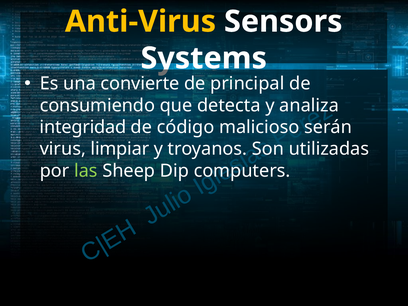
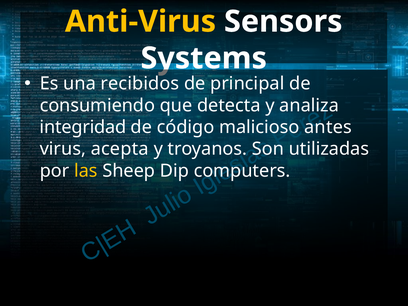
convierte: convierte -> recibidos
serán: serán -> antes
limpiar: limpiar -> acepta
las colour: light green -> yellow
